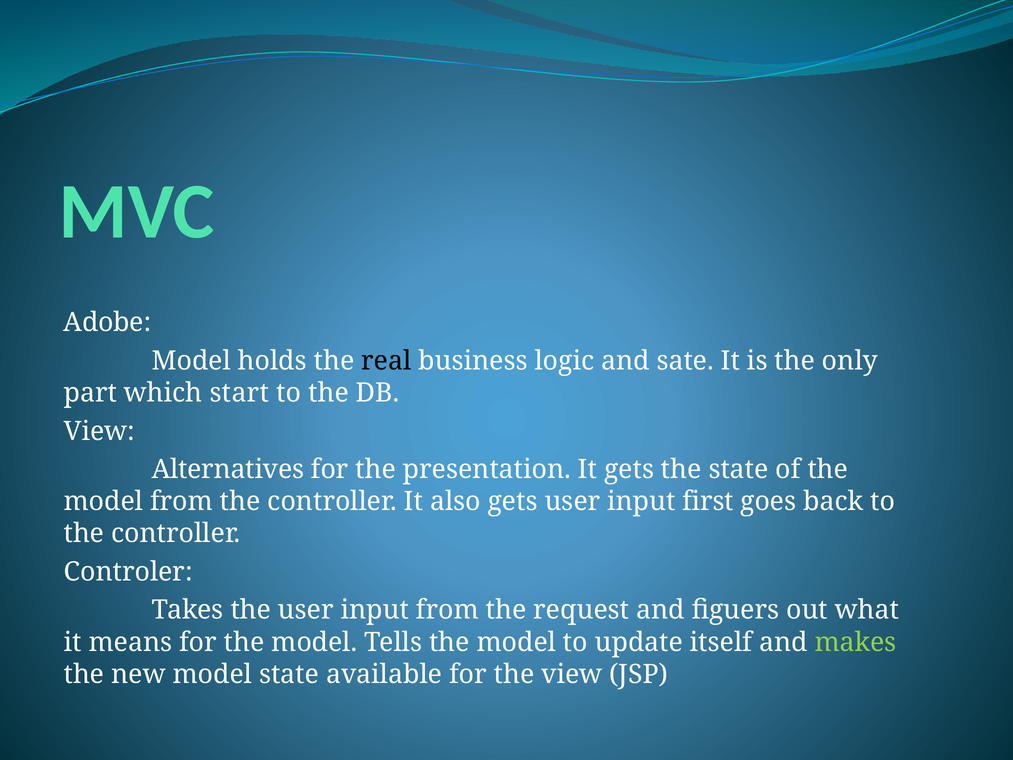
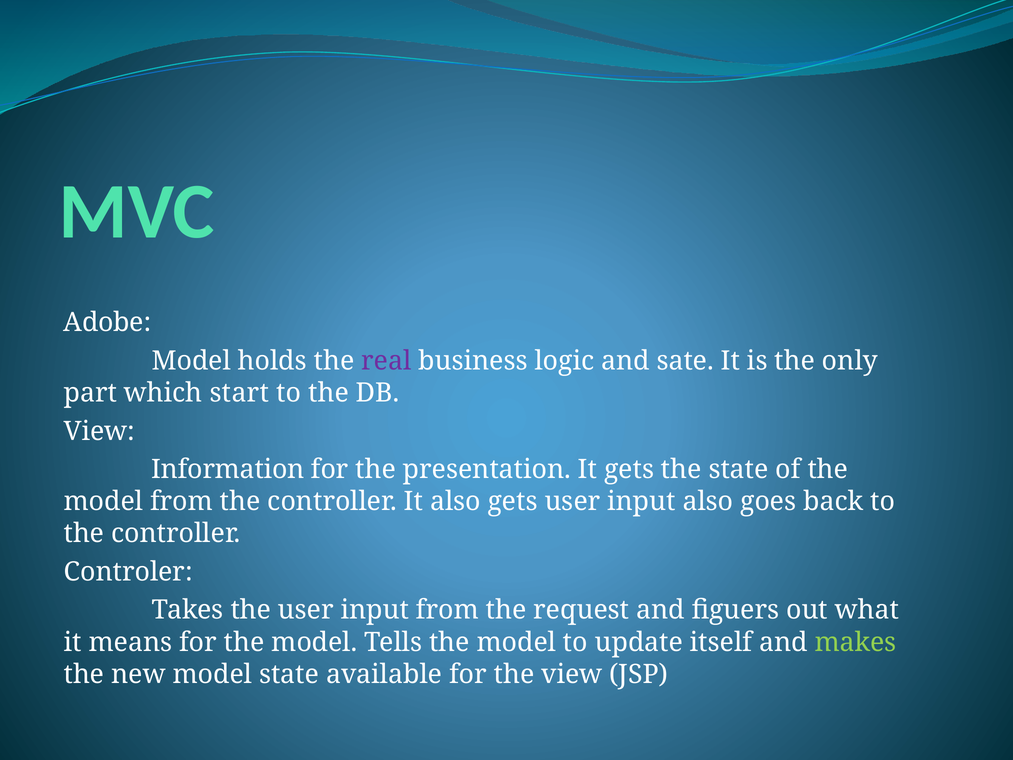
real colour: black -> purple
Alternatives: Alternatives -> Information
input first: first -> also
